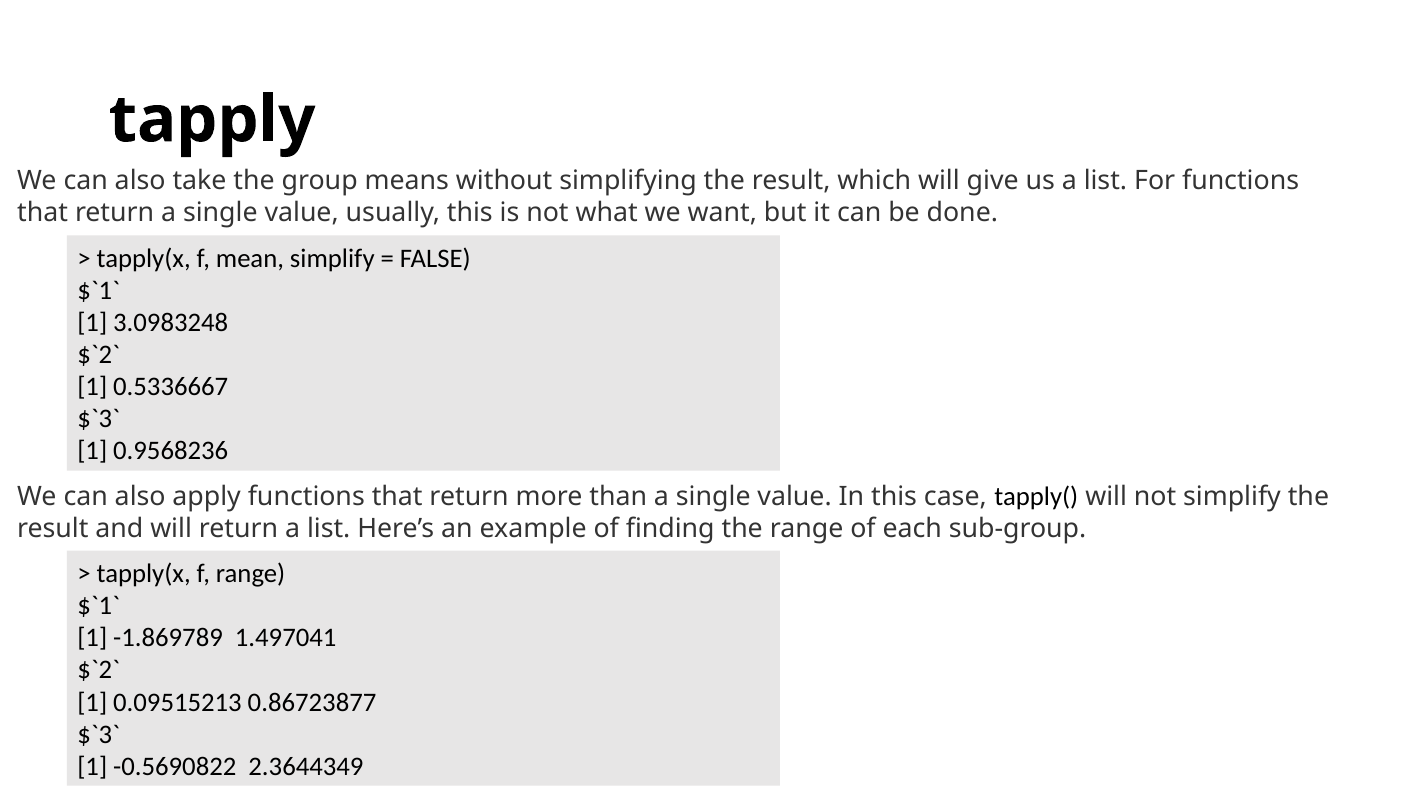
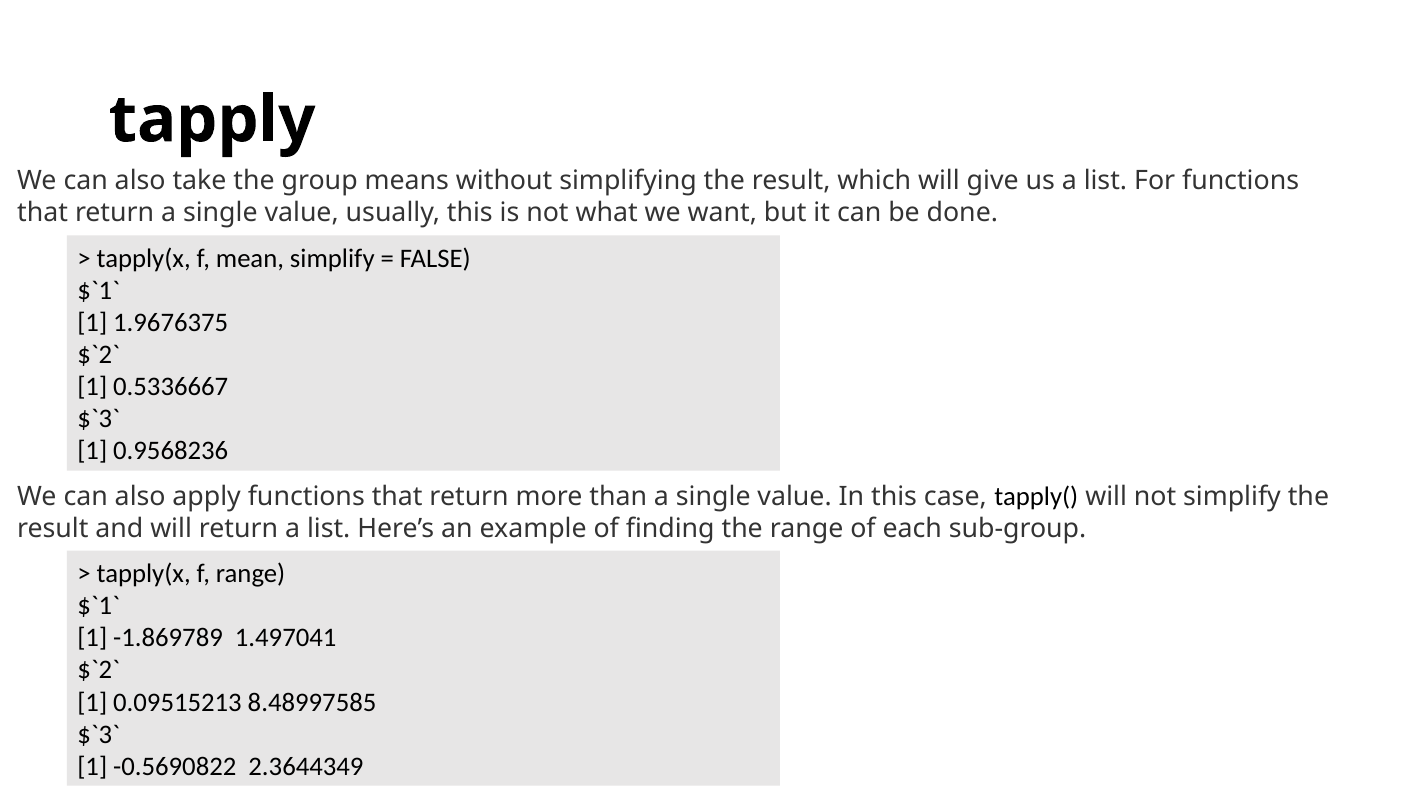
3.0983248: 3.0983248 -> 1.9676375
0.86723877: 0.86723877 -> 8.48997585
